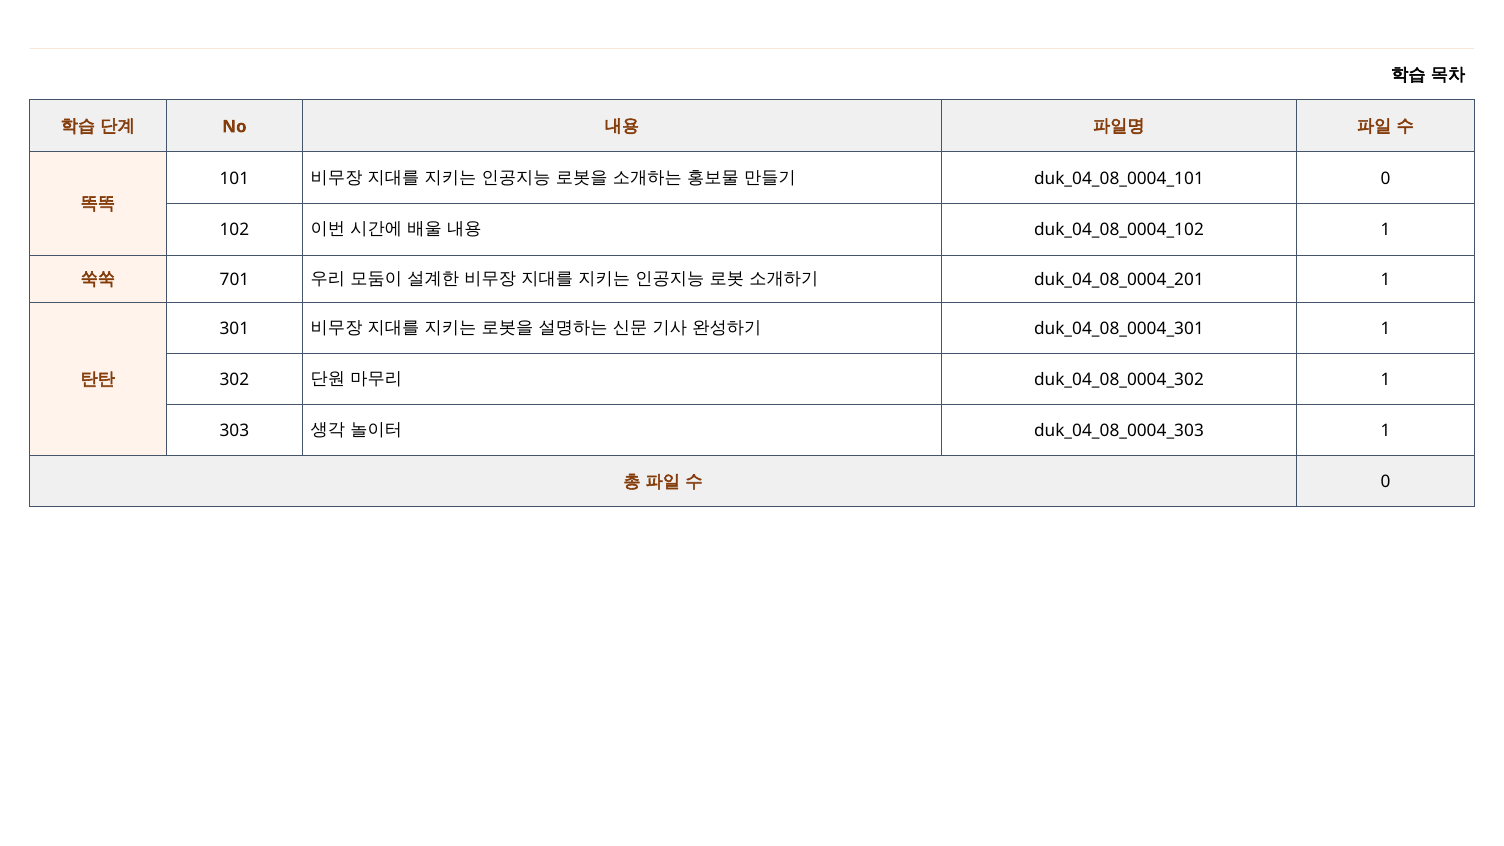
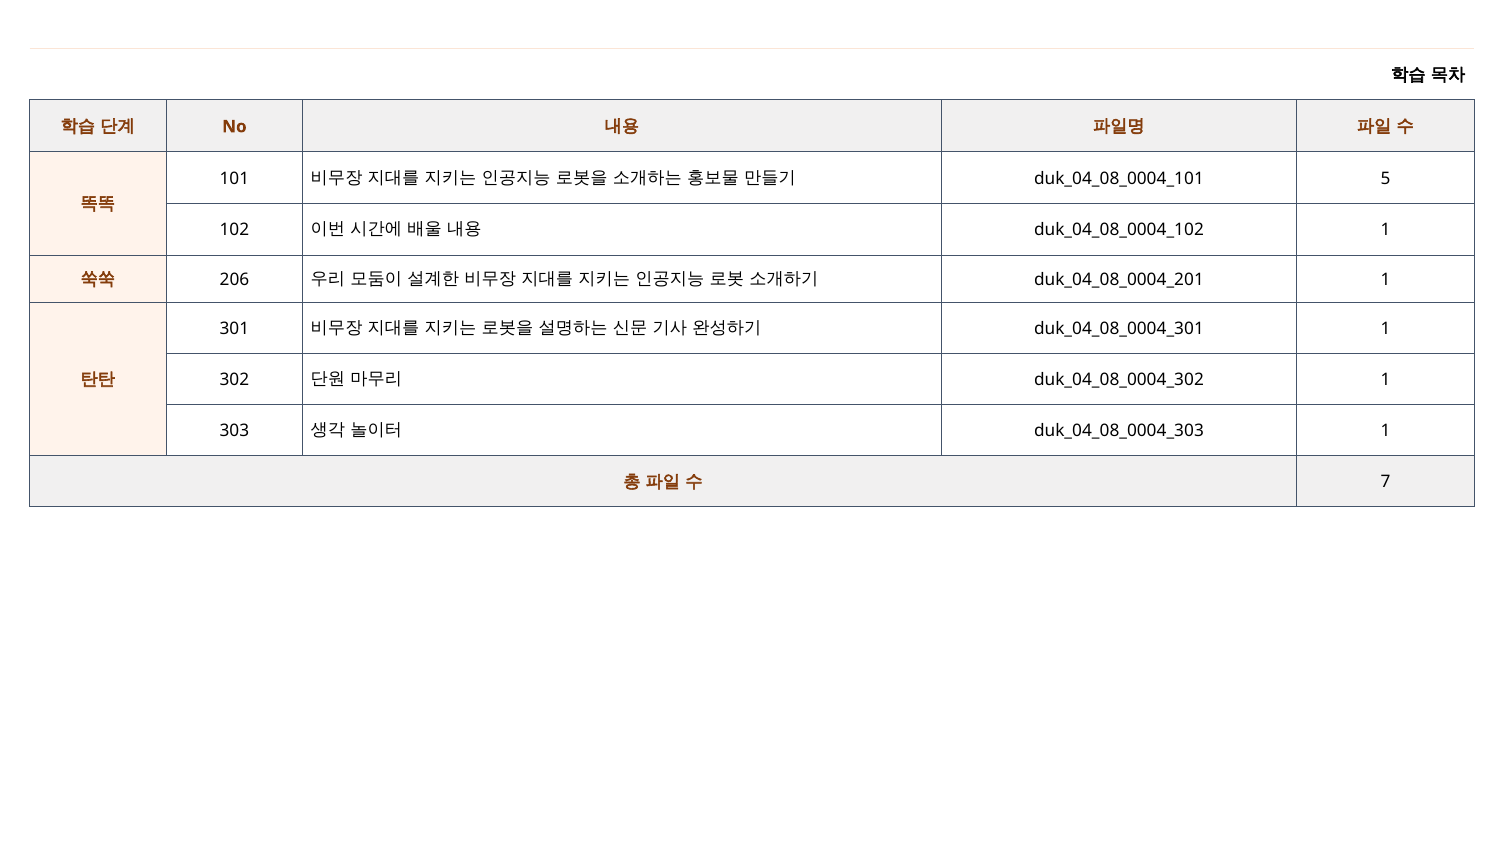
0 at (1386, 178): 0 -> 5
701: 701 -> 206
0 at (1386, 482): 0 -> 7
